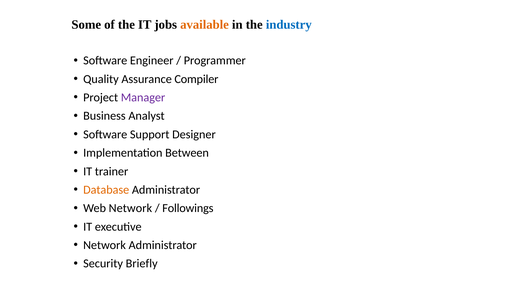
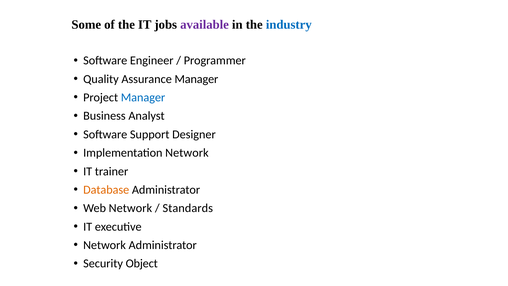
available colour: orange -> purple
Assurance Compiler: Compiler -> Manager
Manager at (143, 97) colour: purple -> blue
Implementation Between: Between -> Network
Followings: Followings -> Standards
Briefly: Briefly -> Object
